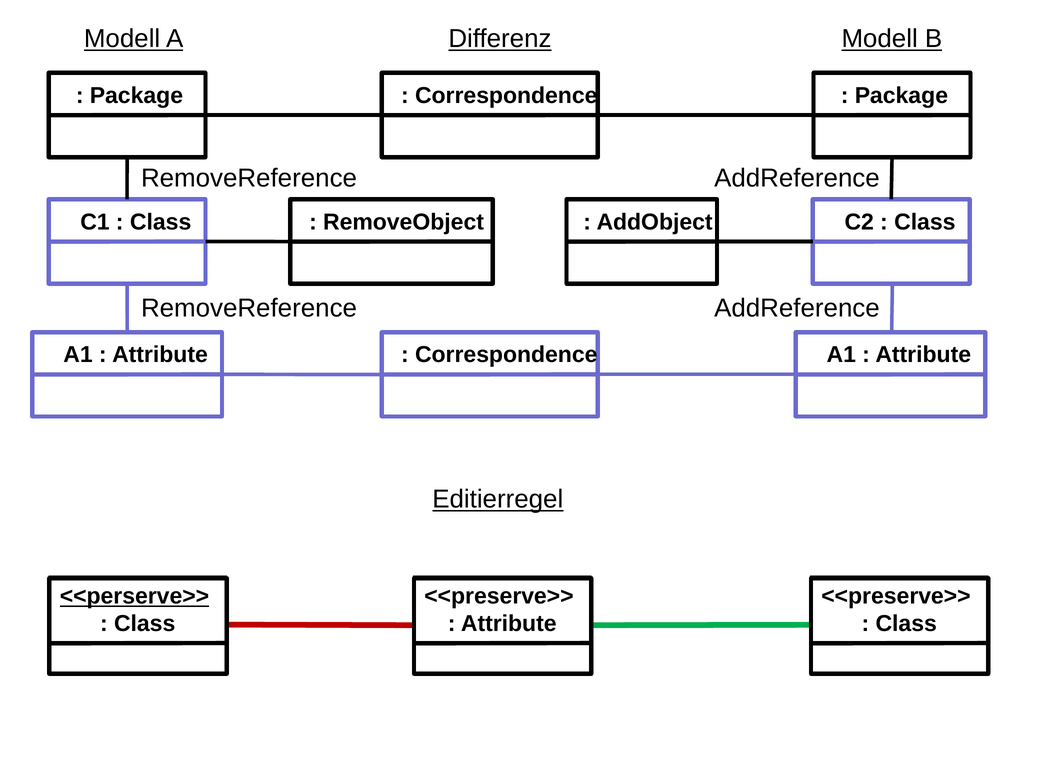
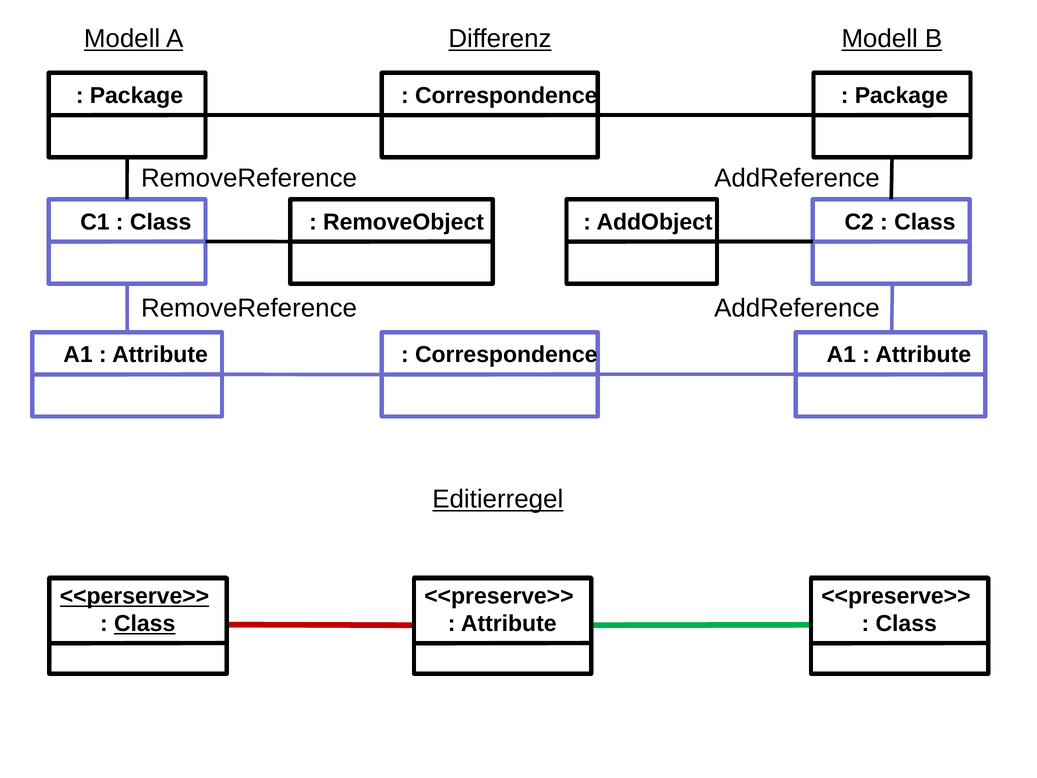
Class at (145, 624) underline: none -> present
